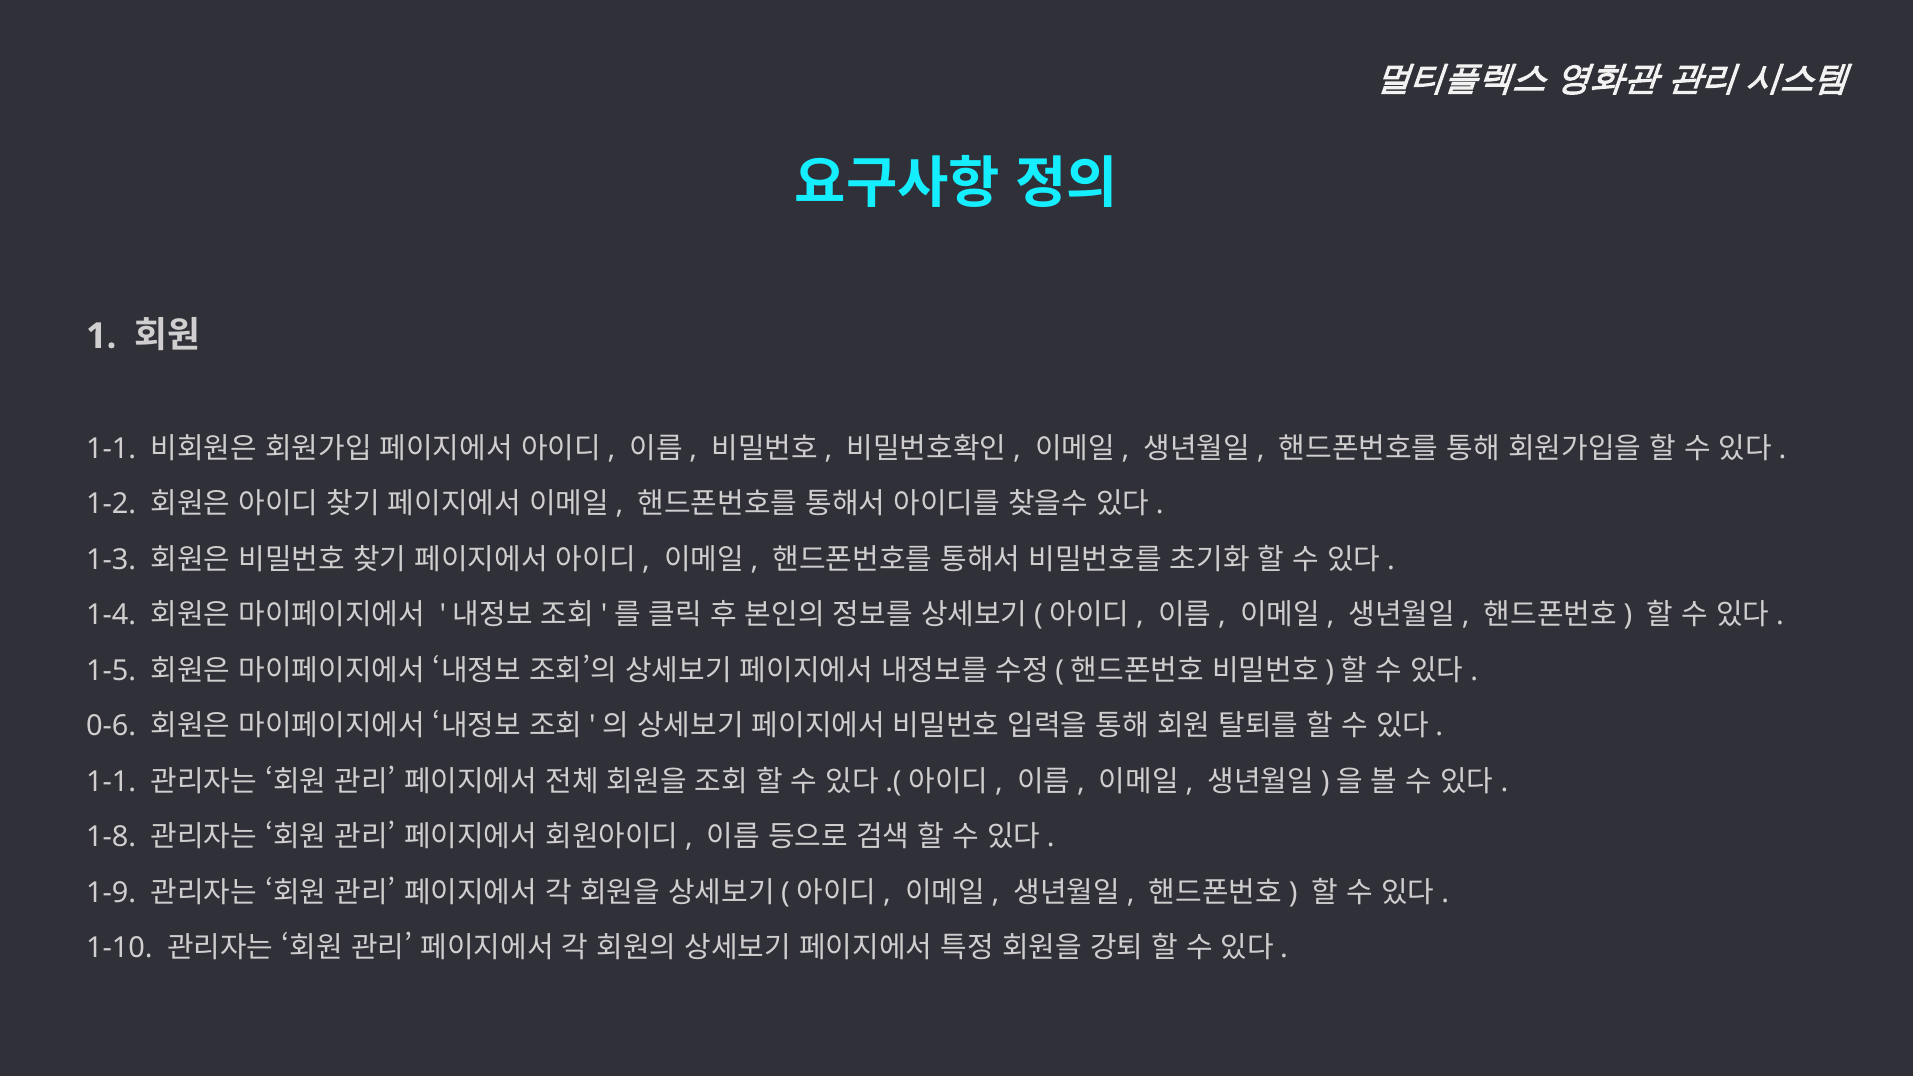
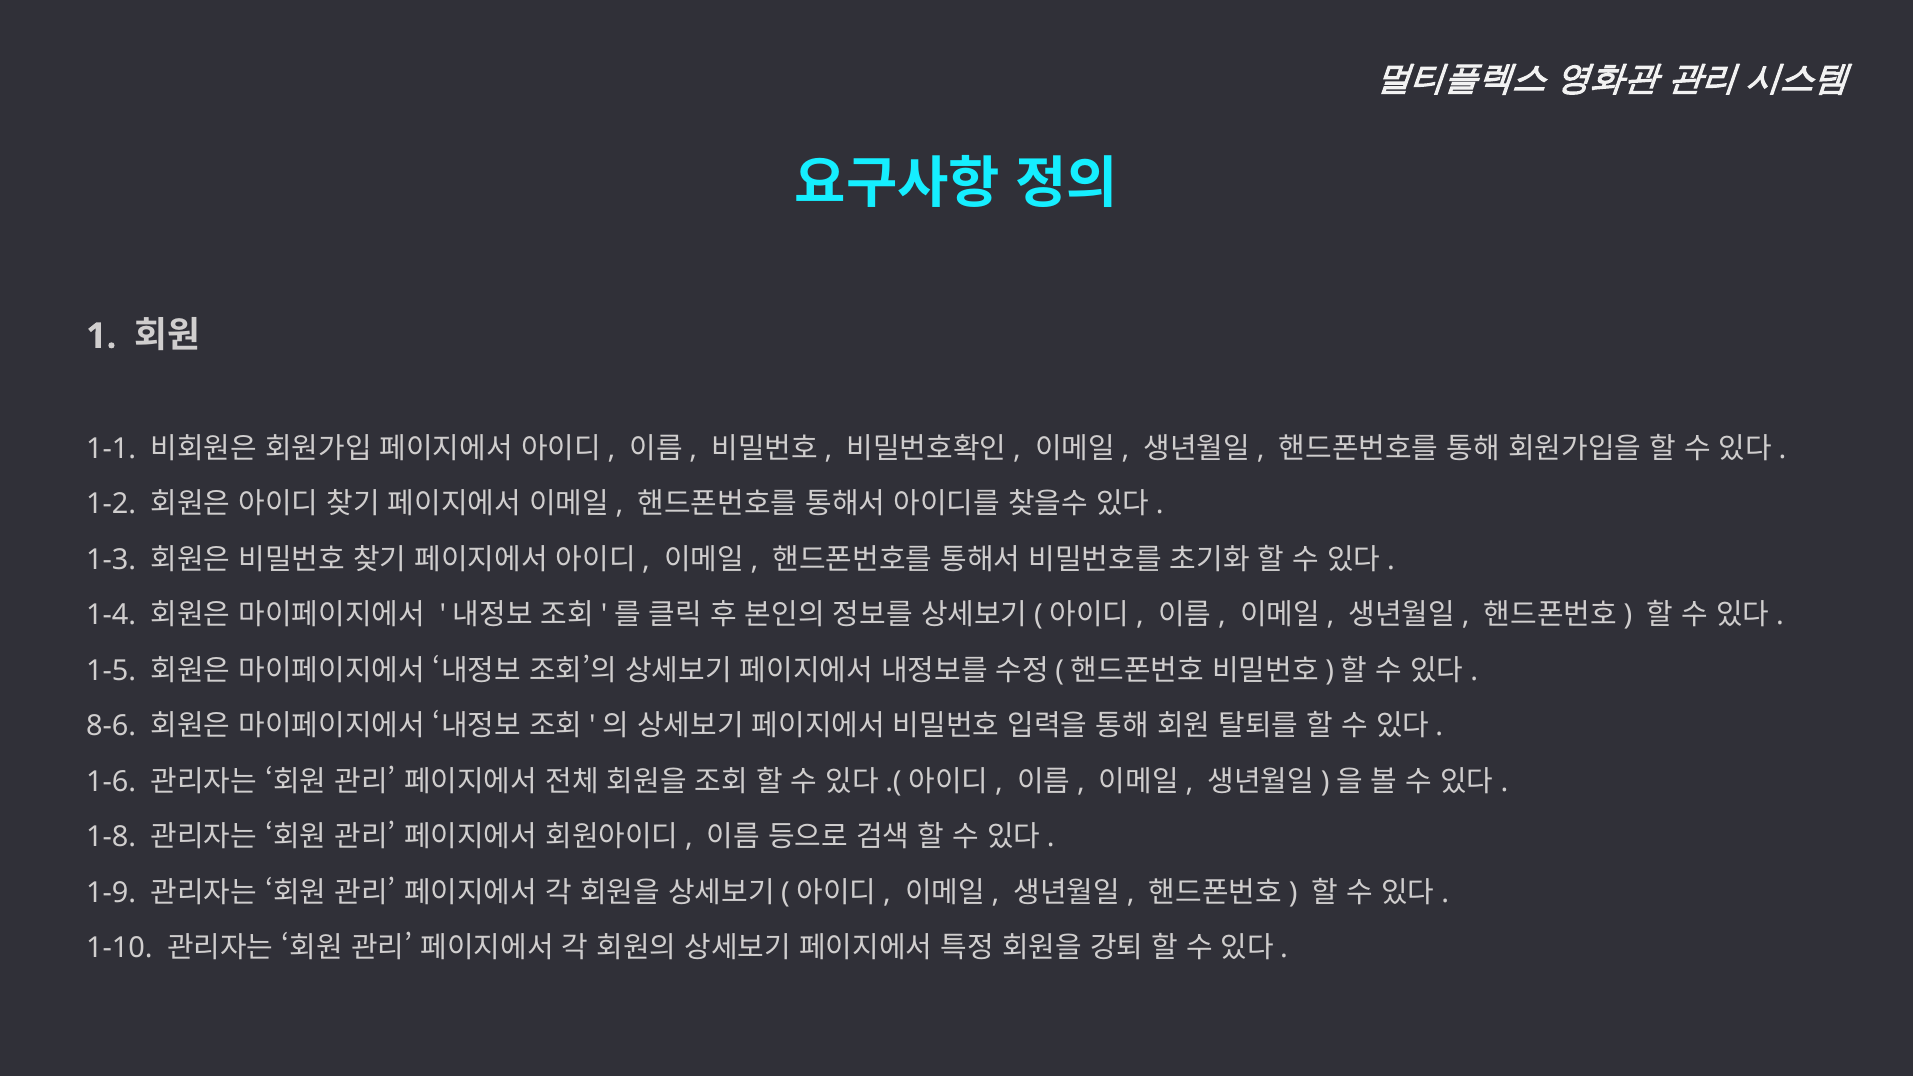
0-6: 0-6 -> 8-6
1-1 at (111, 782): 1-1 -> 1-6
